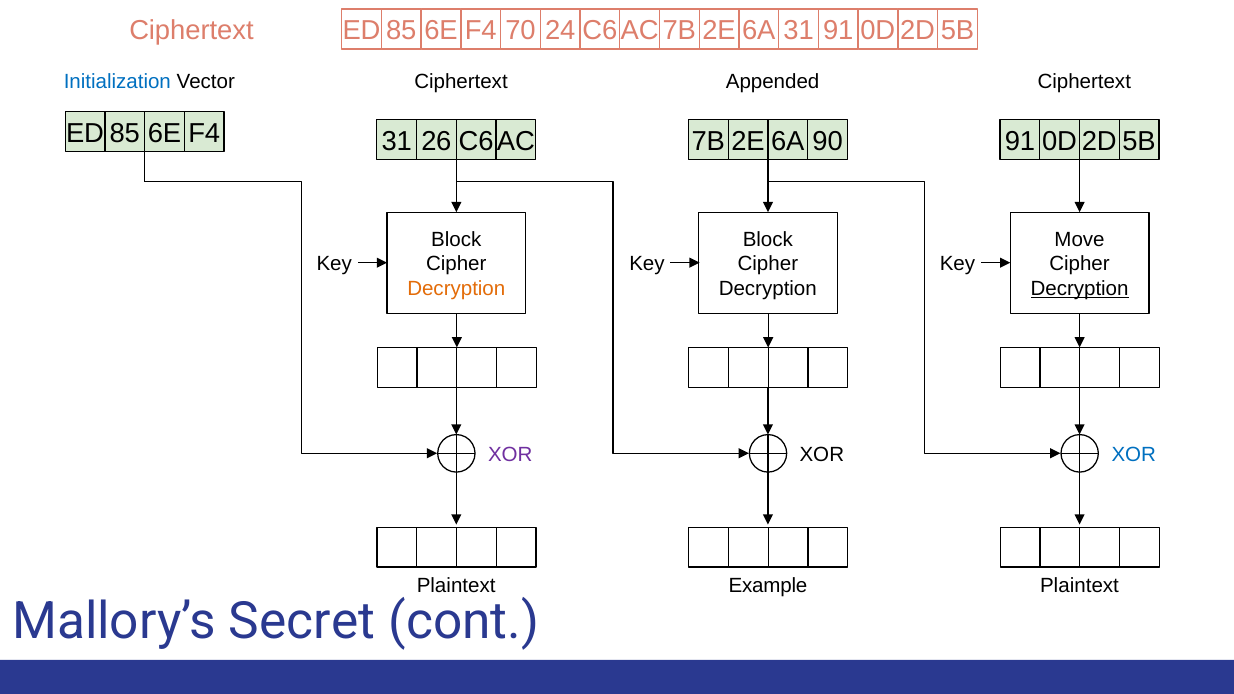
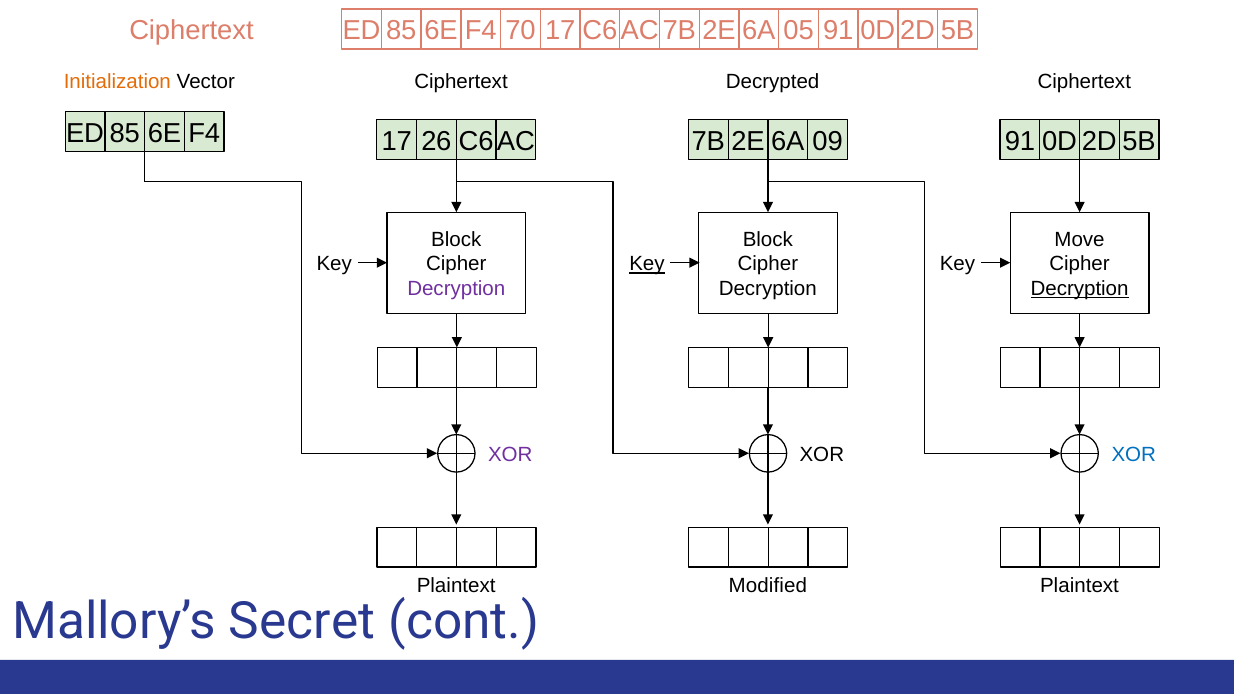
70 24: 24 -> 17
31 at (799, 31): 31 -> 05
Initialization colour: blue -> orange
Appended: Appended -> Decrypted
F4 31: 31 -> 17
90: 90 -> 09
Key at (647, 264) underline: none -> present
Decryption at (456, 289) colour: orange -> purple
Example: Example -> Modified
